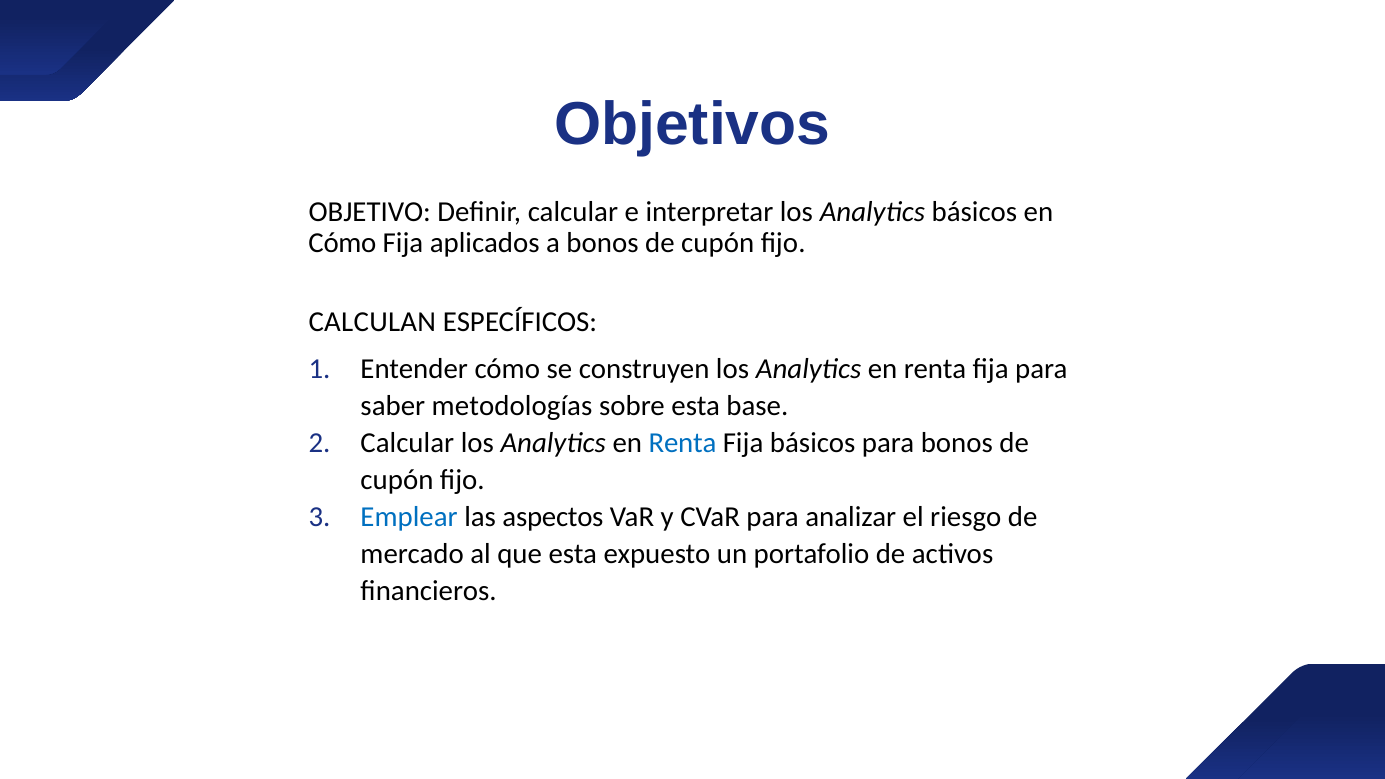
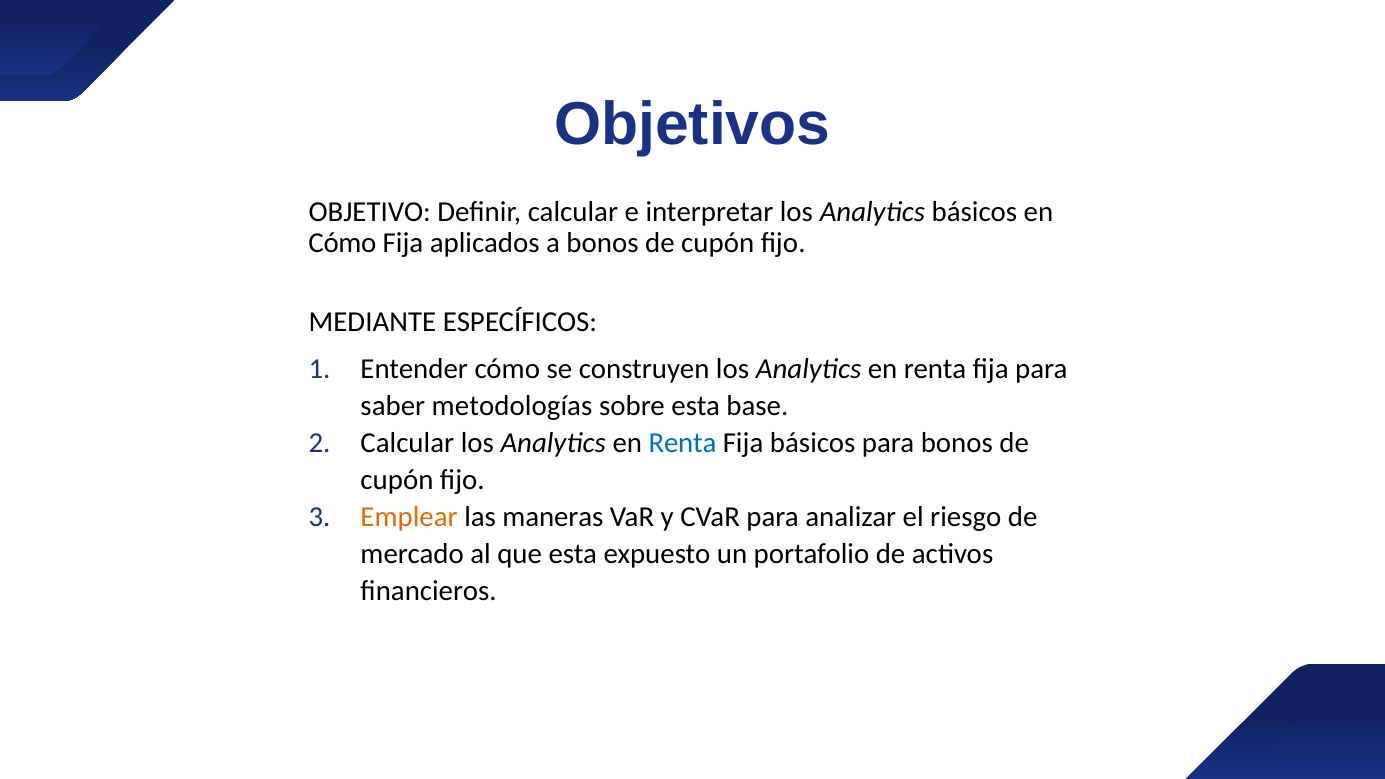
CALCULAN: CALCULAN -> MEDIANTE
Emplear colour: blue -> orange
aspectos: aspectos -> maneras
